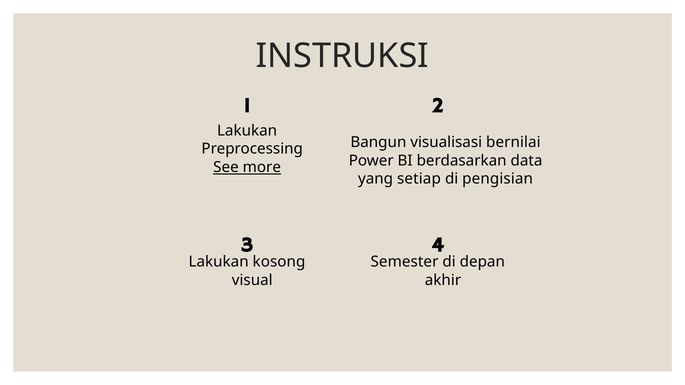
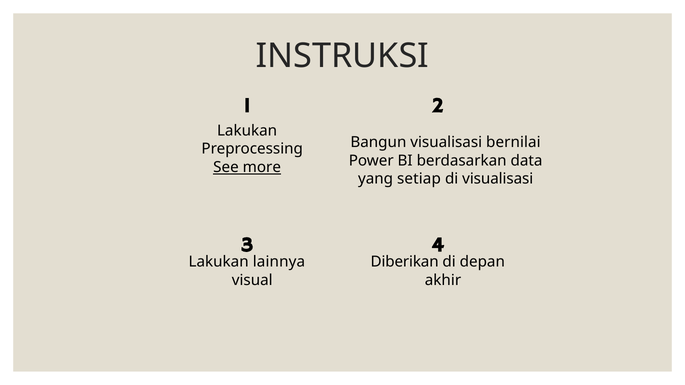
di pengisian: pengisian -> visualisasi
kosong: kosong -> lainnya
Semester: Semester -> Diberikan
